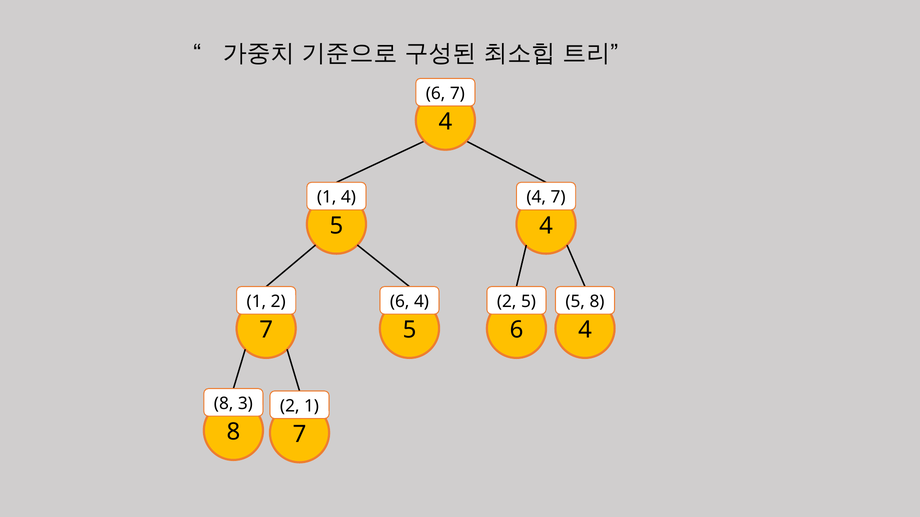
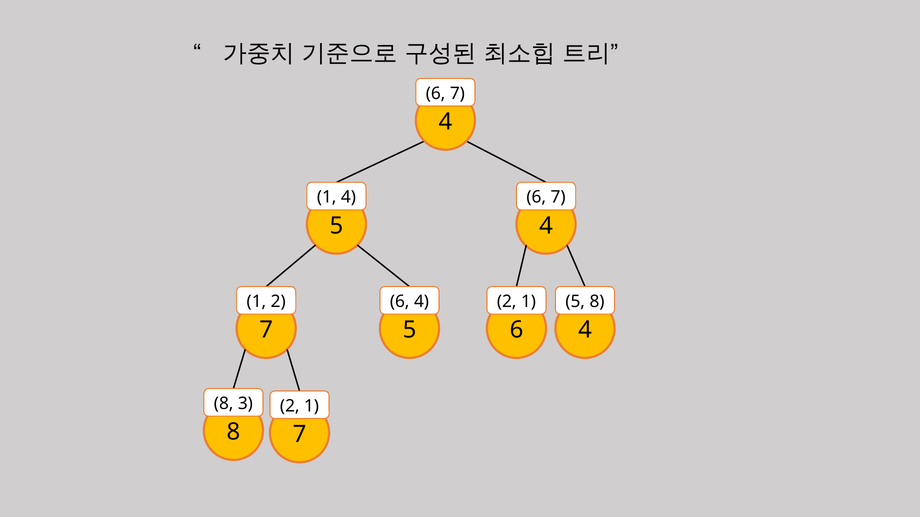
4 at (536, 197): 4 -> 6
5 at (529, 302): 5 -> 1
